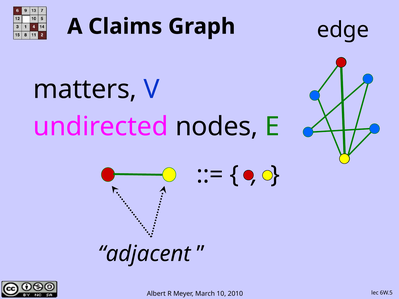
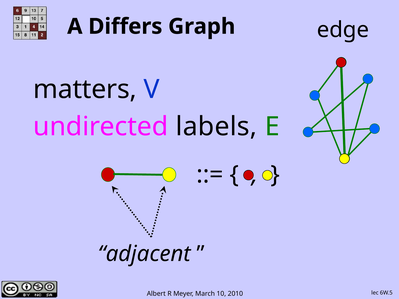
Claims: Claims -> Differs
nodes: nodes -> labels
